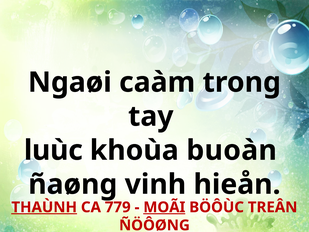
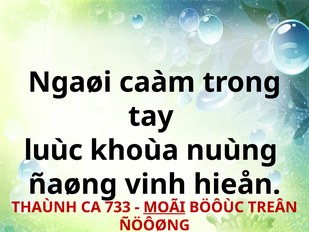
buoàn: buoàn -> nuùng
THAÙNH underline: present -> none
779: 779 -> 733
